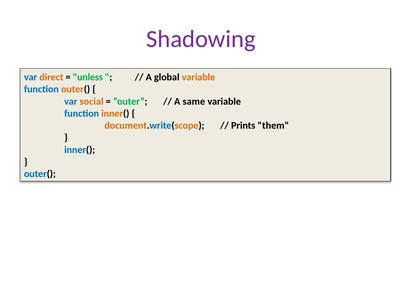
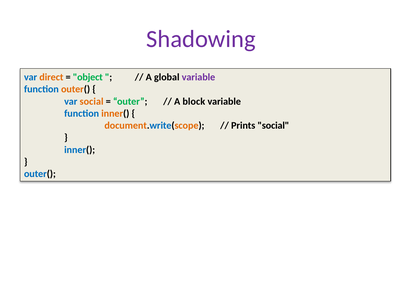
unless: unless -> object
variable at (198, 77) colour: orange -> purple
same: same -> block
Prints them: them -> social
